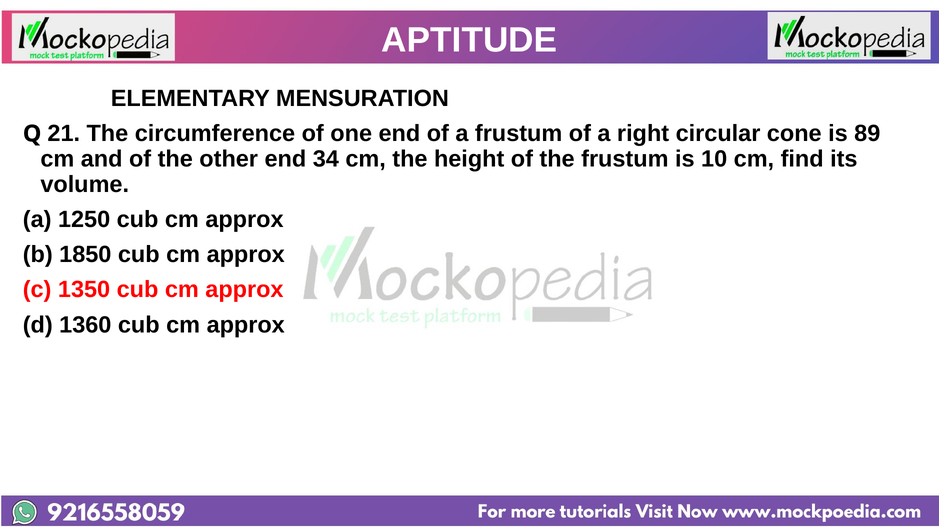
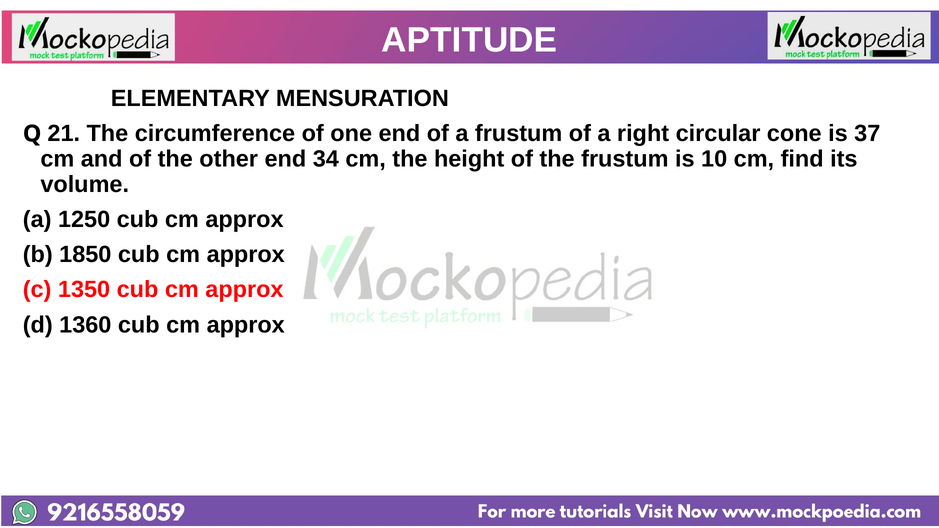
89: 89 -> 37
